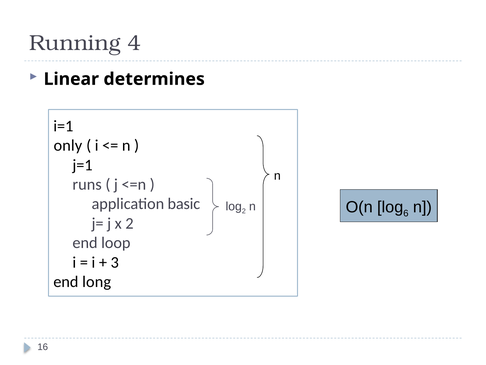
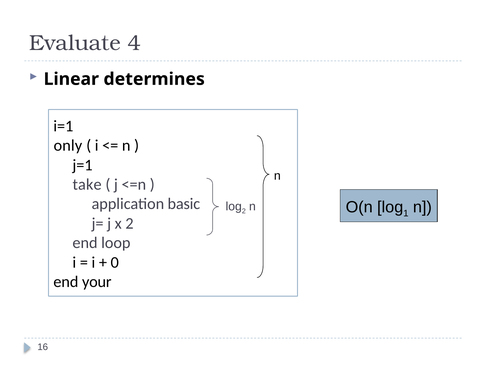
Running: Running -> Evaluate
runs: runs -> take
6: 6 -> 1
3: 3 -> 0
long: long -> your
